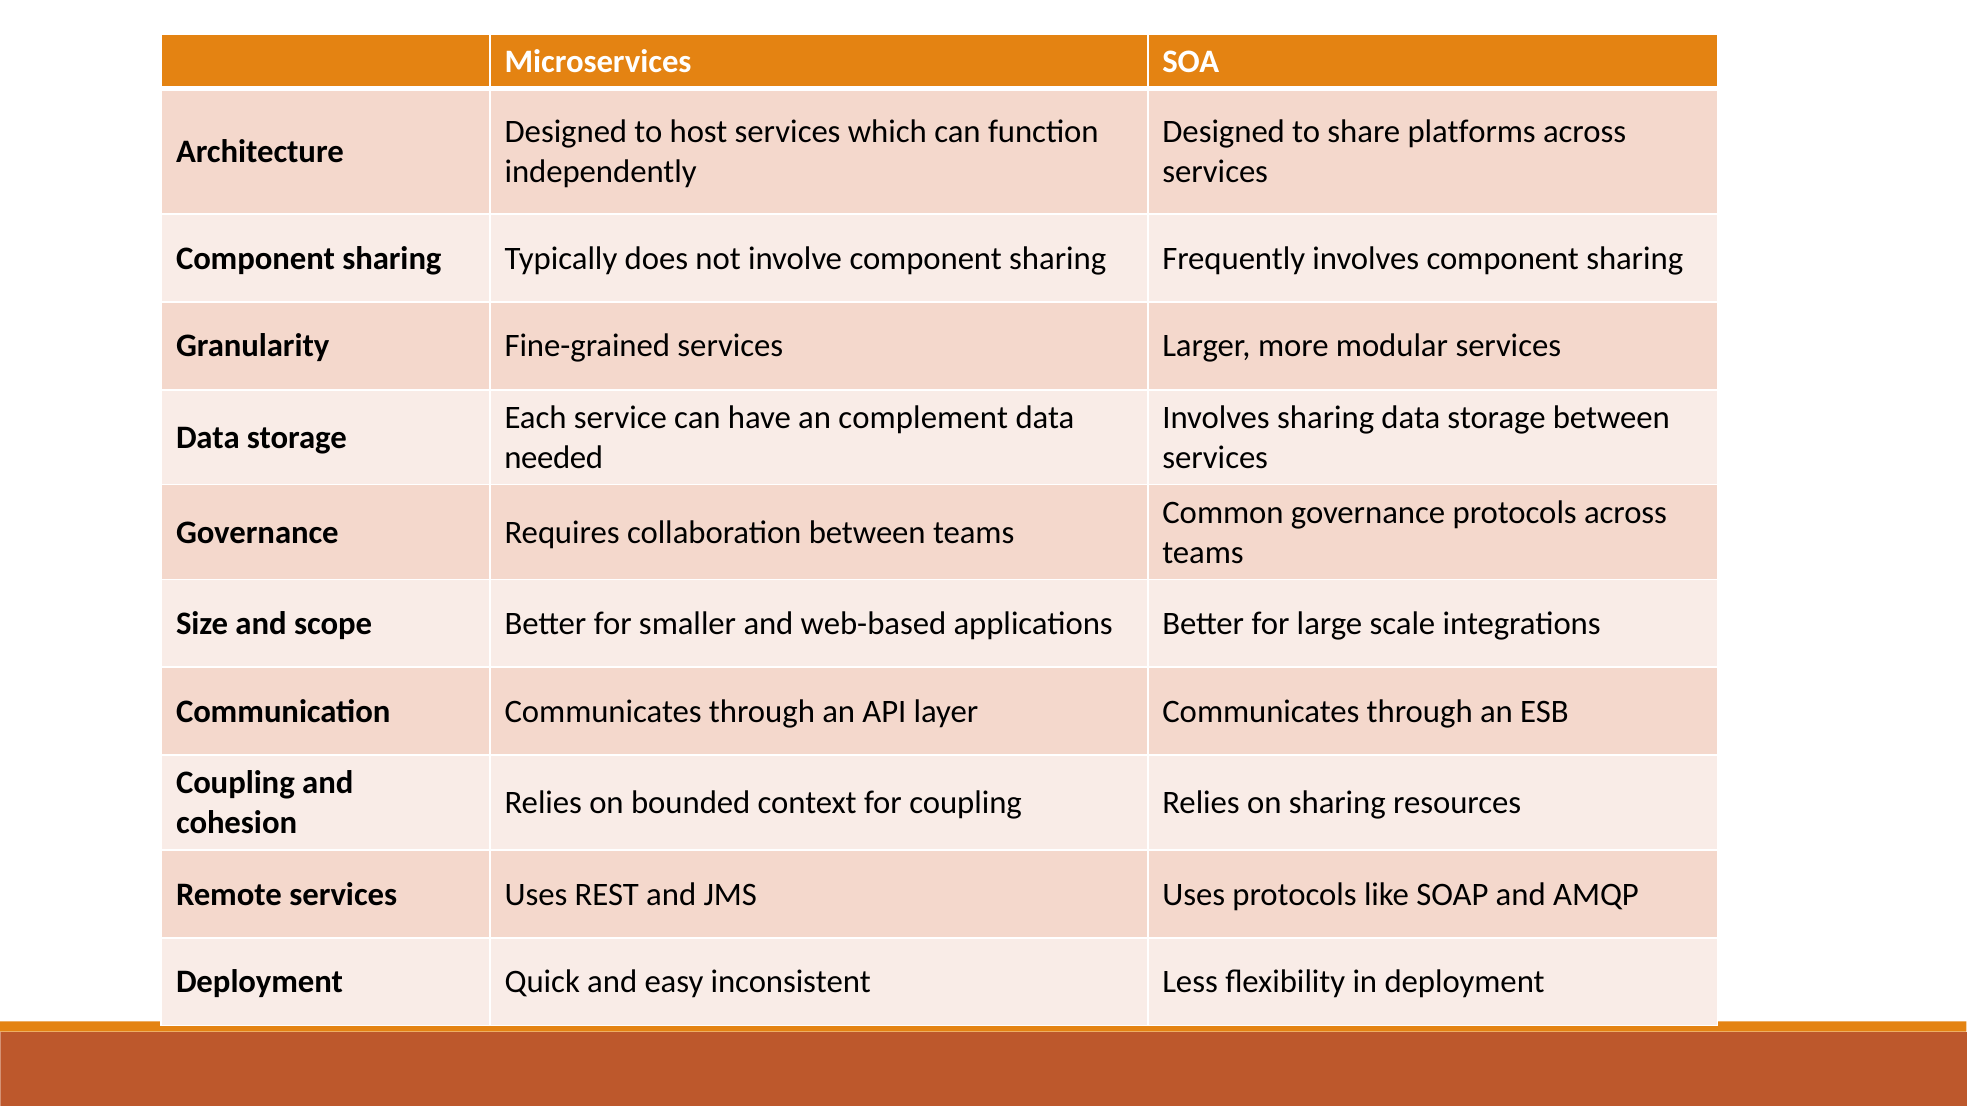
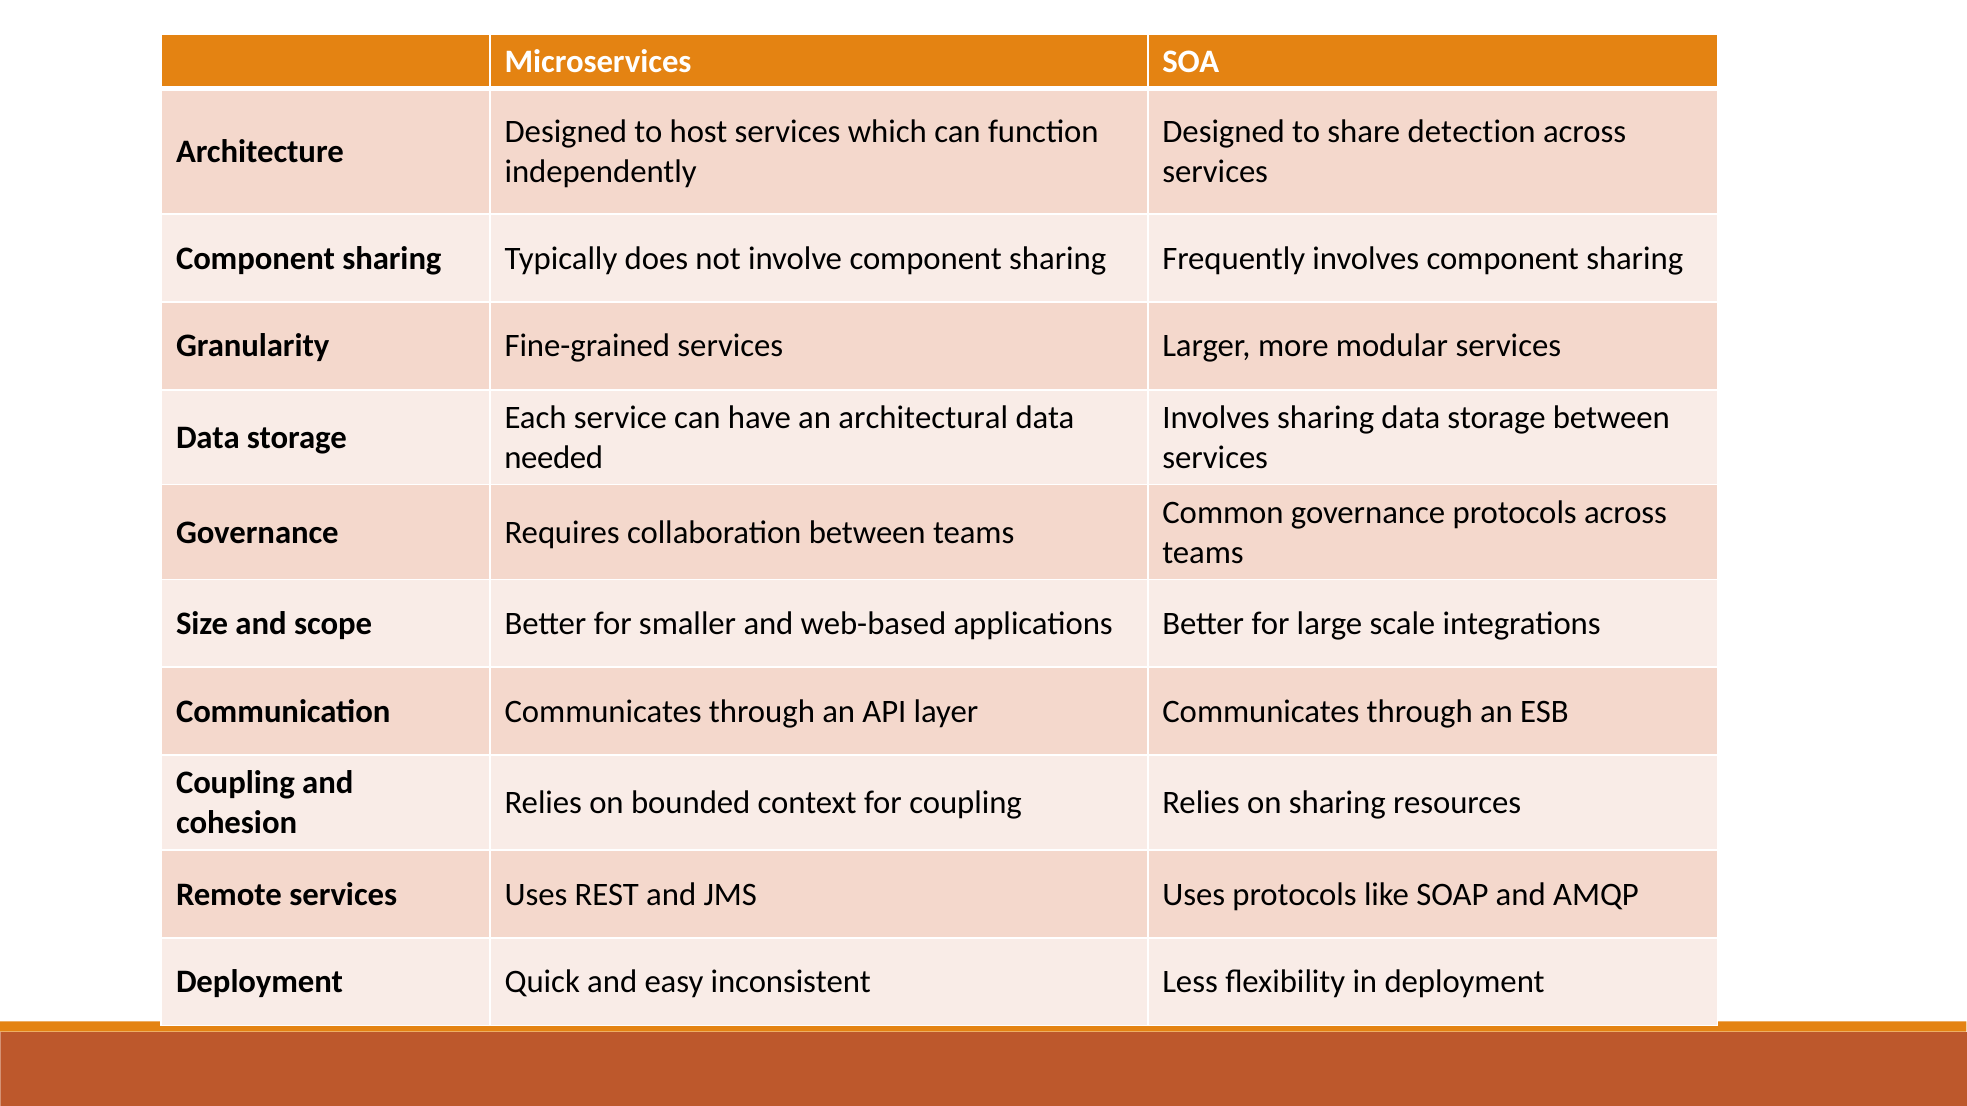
platforms: platforms -> detection
complement: complement -> architectural
